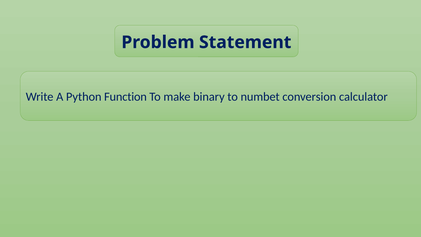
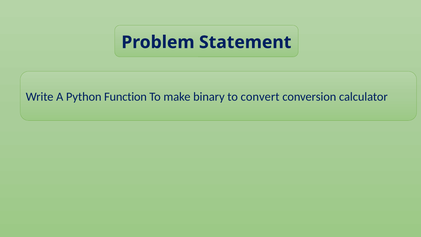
numbet: numbet -> convert
